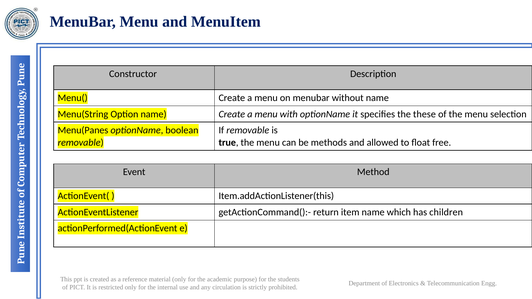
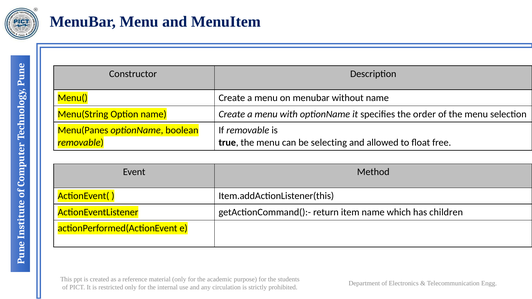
these: these -> order
methods: methods -> selecting
